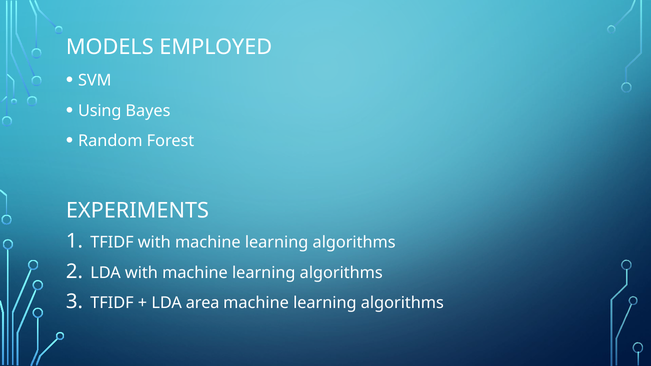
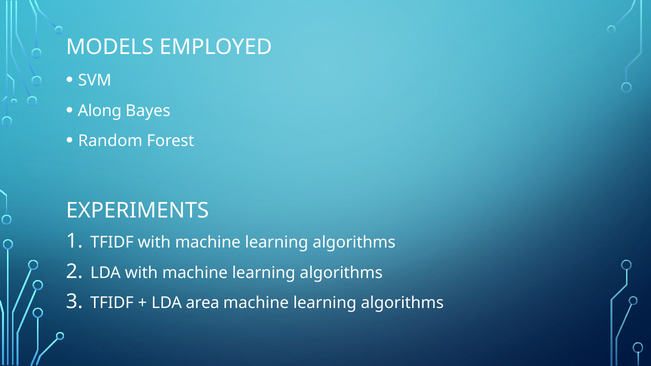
Using: Using -> Along
